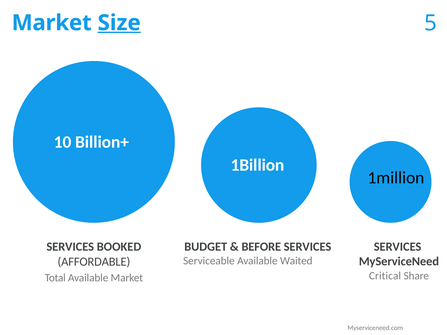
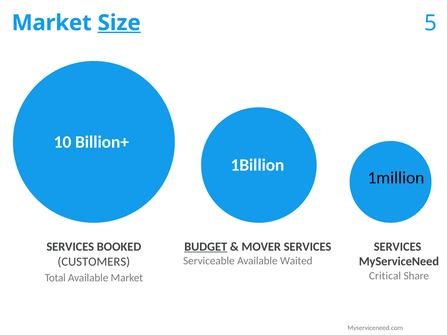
BUDGET underline: none -> present
BEFORE: BEFORE -> MOVER
AFFORDABLE: AFFORDABLE -> CUSTOMERS
